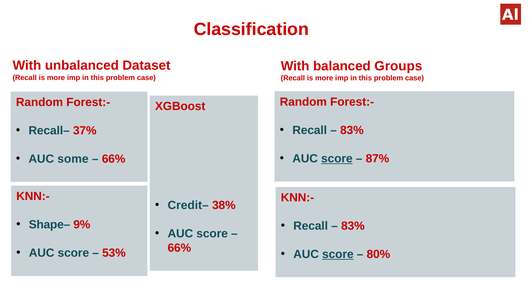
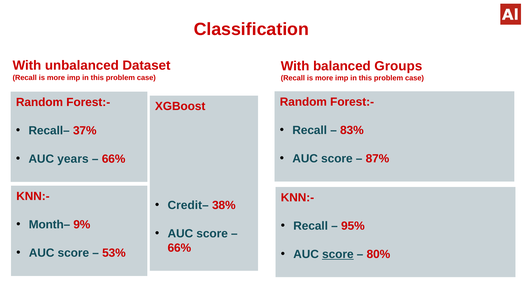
score at (337, 159) underline: present -> none
some: some -> years
Shape–: Shape– -> Month–
83% at (353, 226): 83% -> 95%
